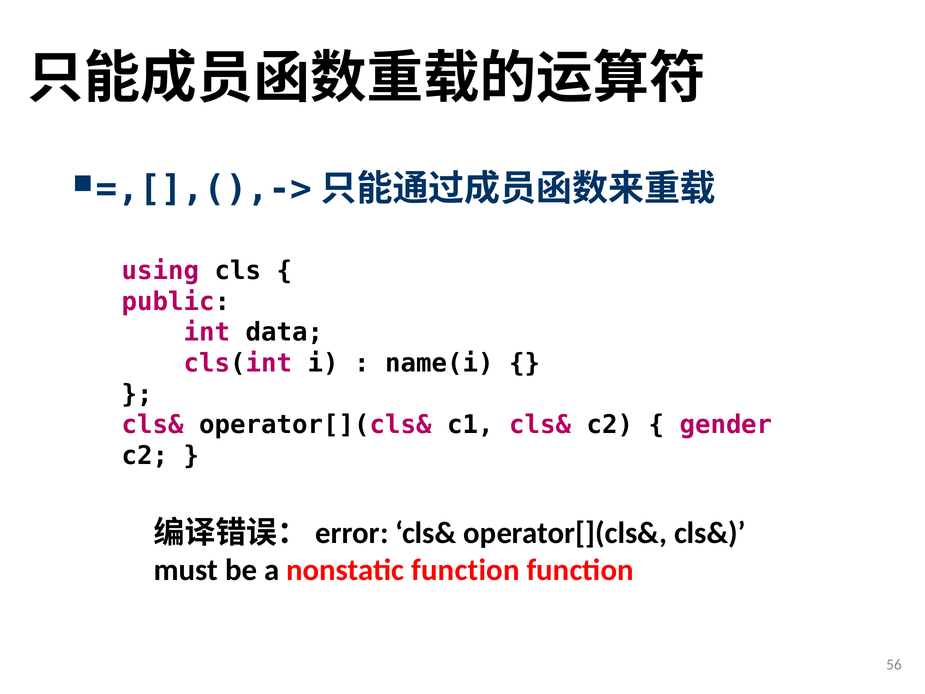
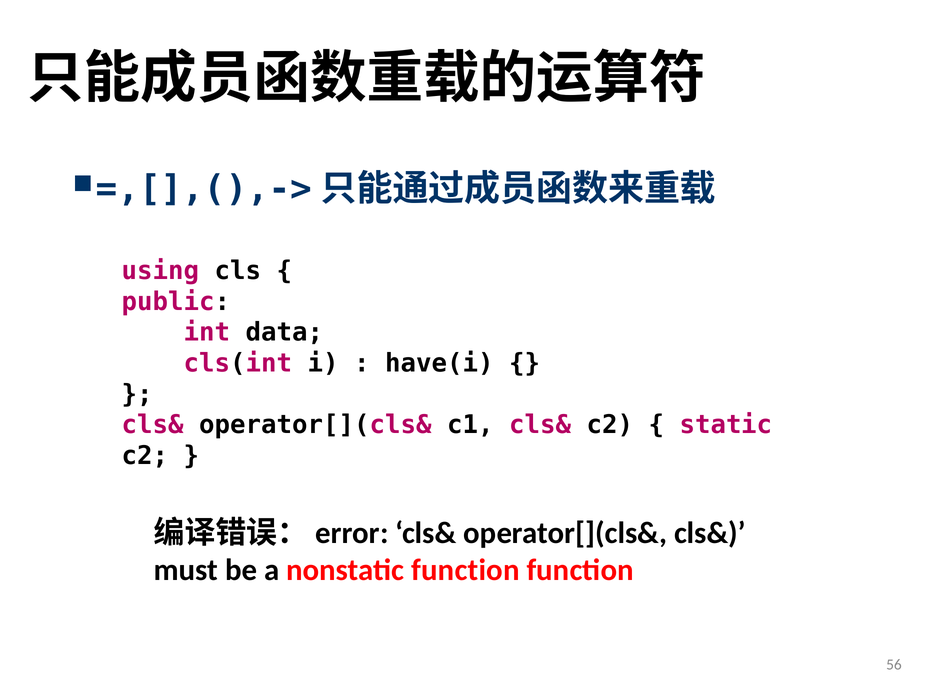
name(i: name(i -> have(i
gender: gender -> static
